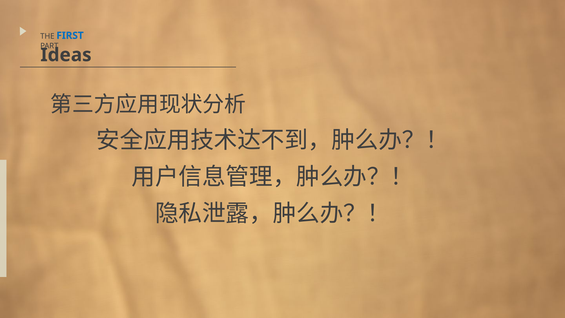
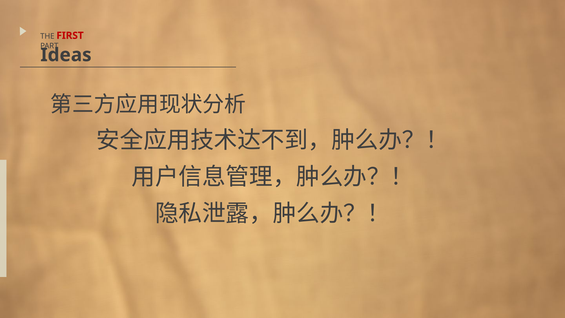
FIRST colour: blue -> red
